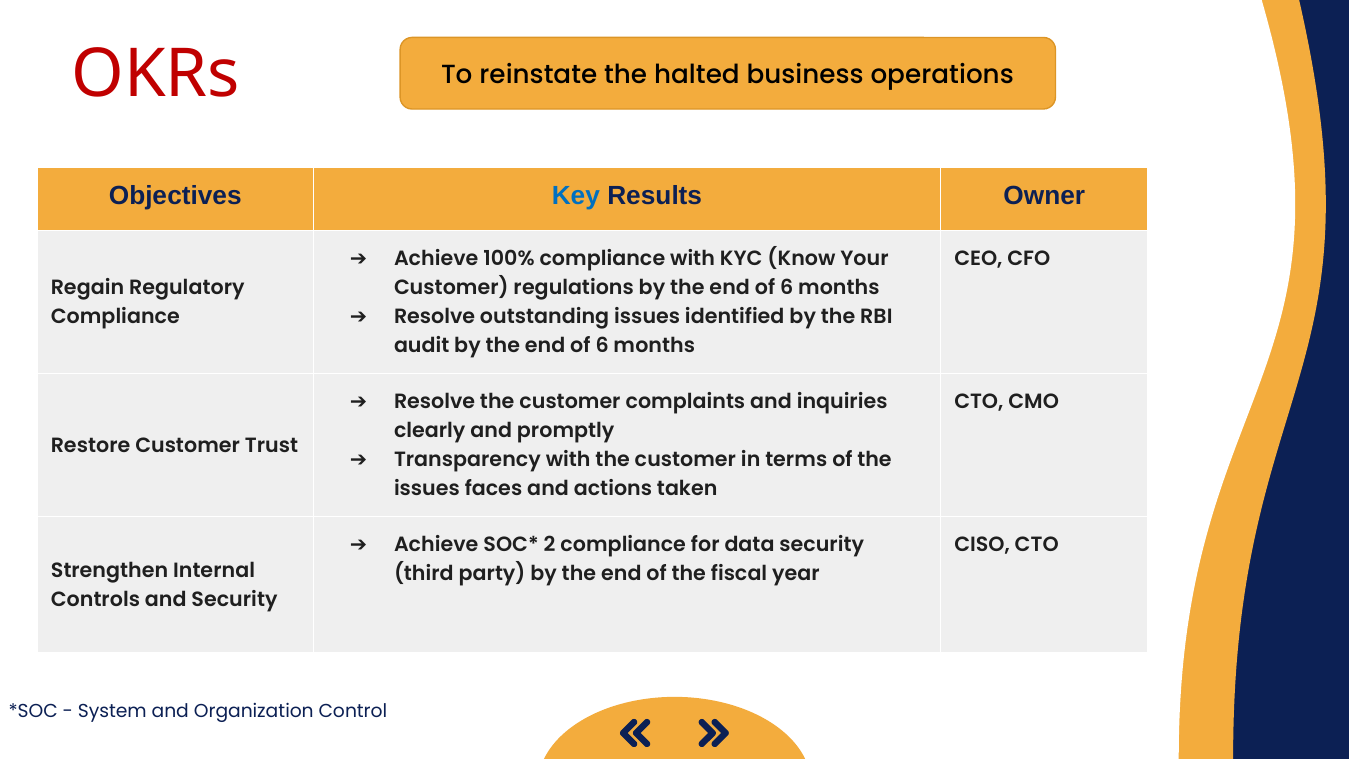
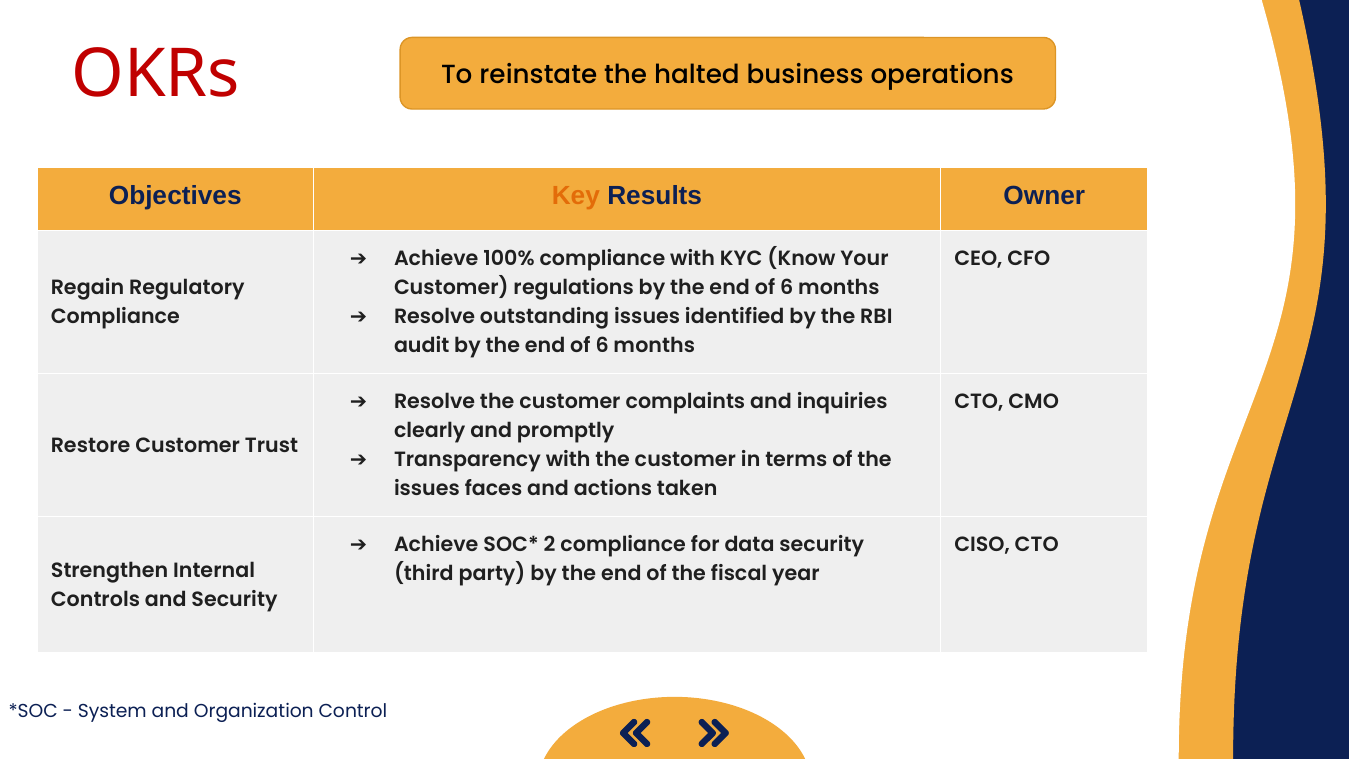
Key colour: blue -> orange
